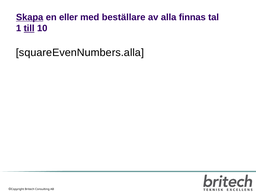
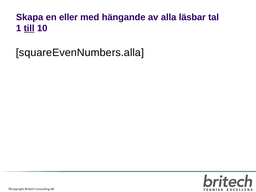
Skapa underline: present -> none
beställare: beställare -> hängande
finnas: finnas -> läsbar
